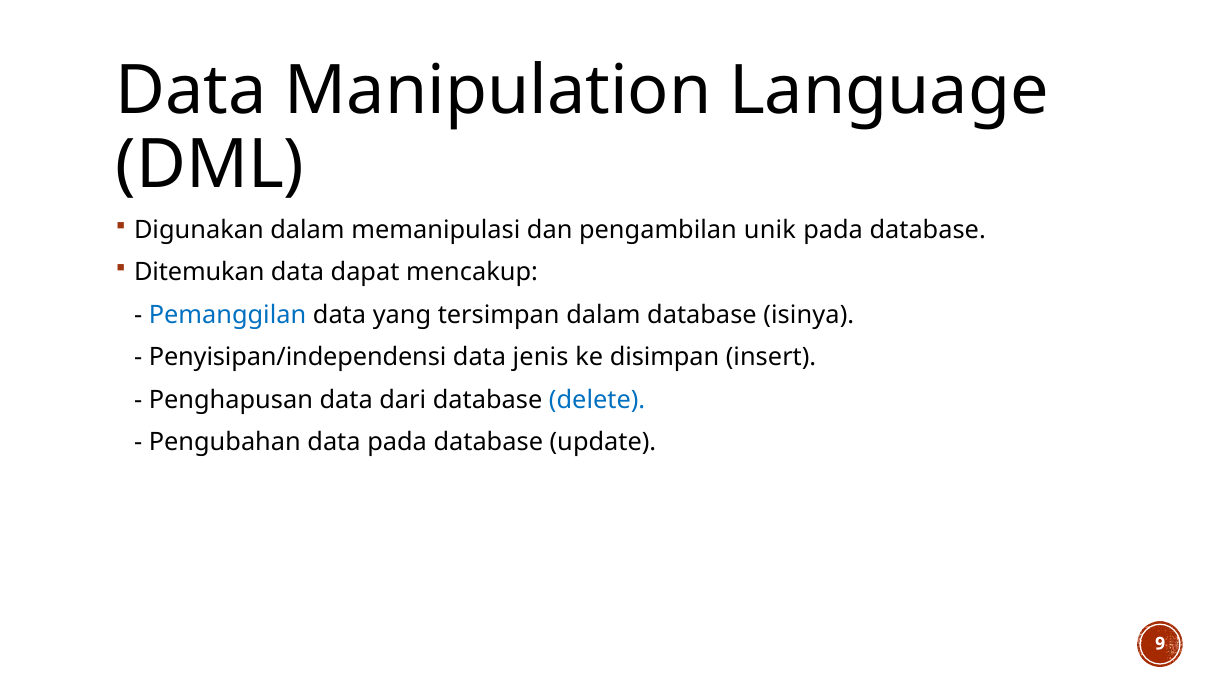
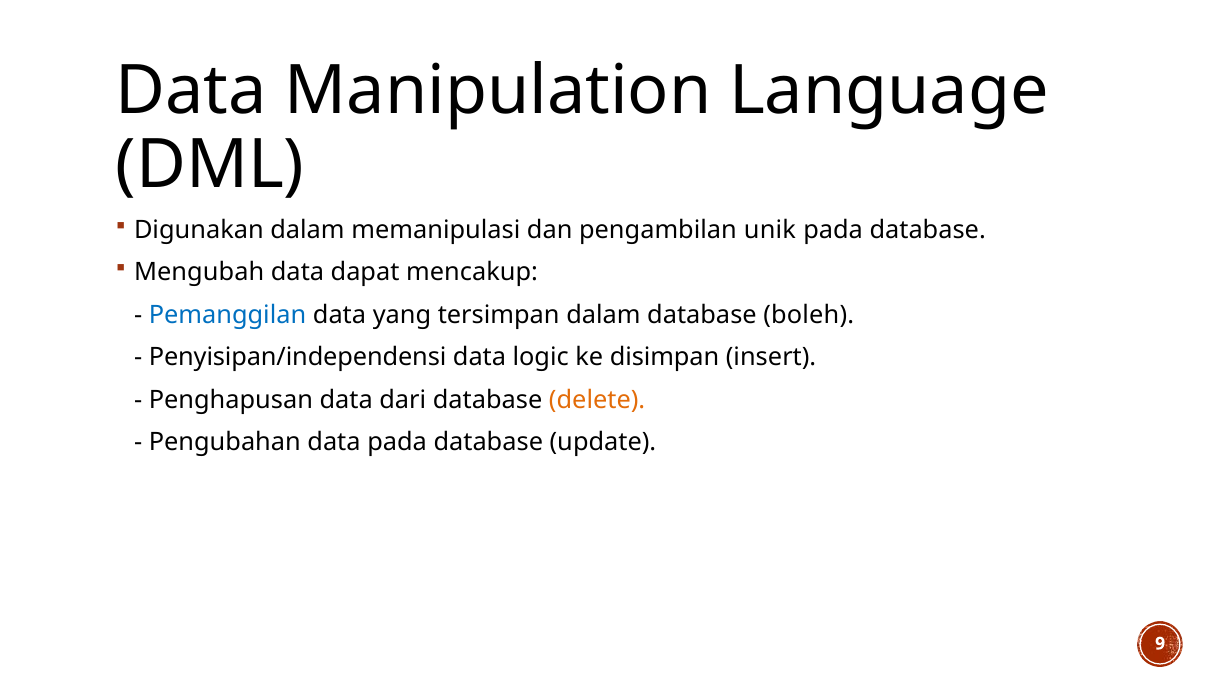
Ditemukan: Ditemukan -> Mengubah
isinya: isinya -> boleh
jenis: jenis -> logic
delete colour: blue -> orange
